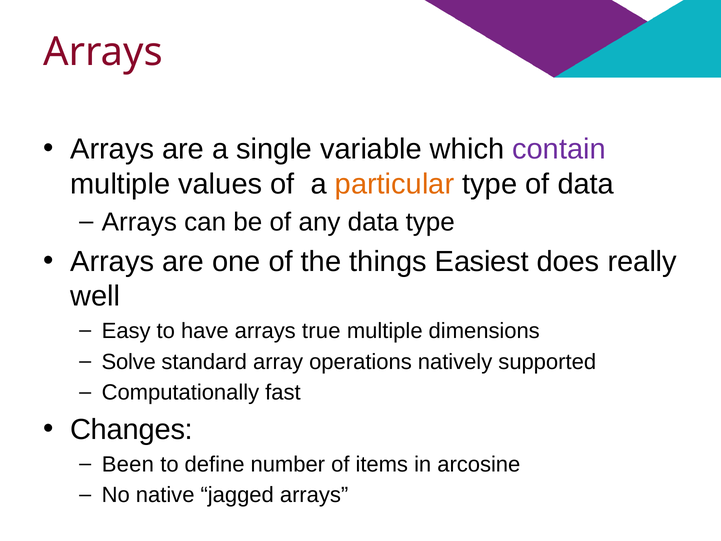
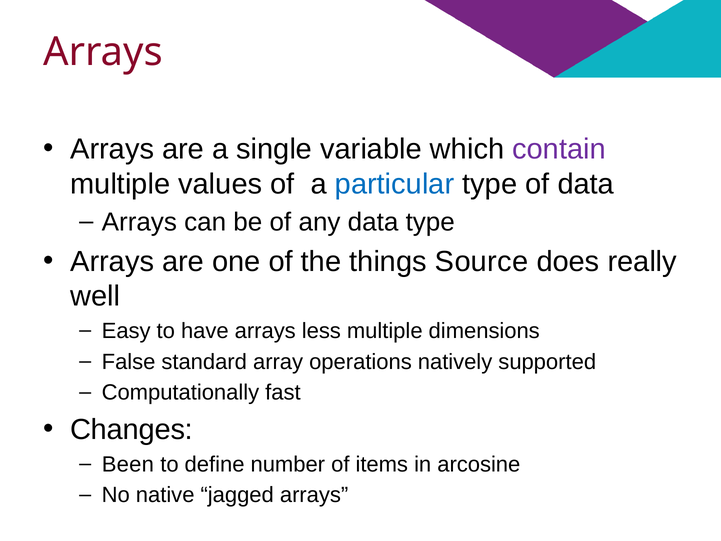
particular colour: orange -> blue
Easiest: Easiest -> Source
true: true -> less
Solve: Solve -> False
